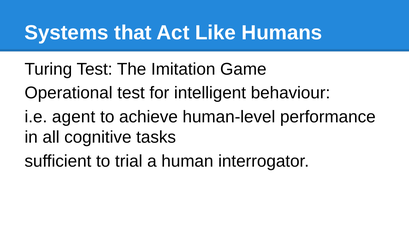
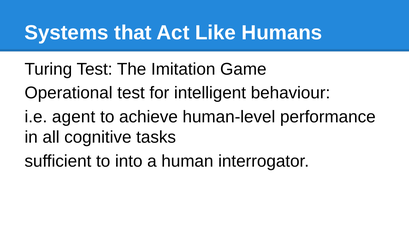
trial: trial -> into
